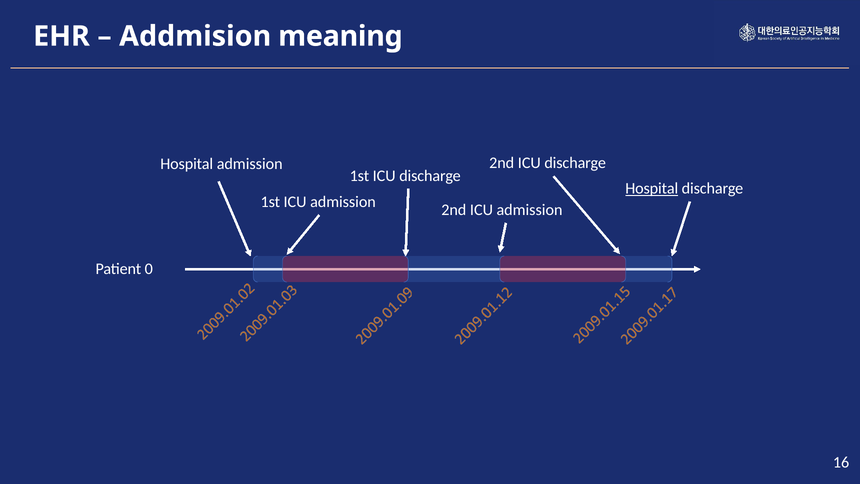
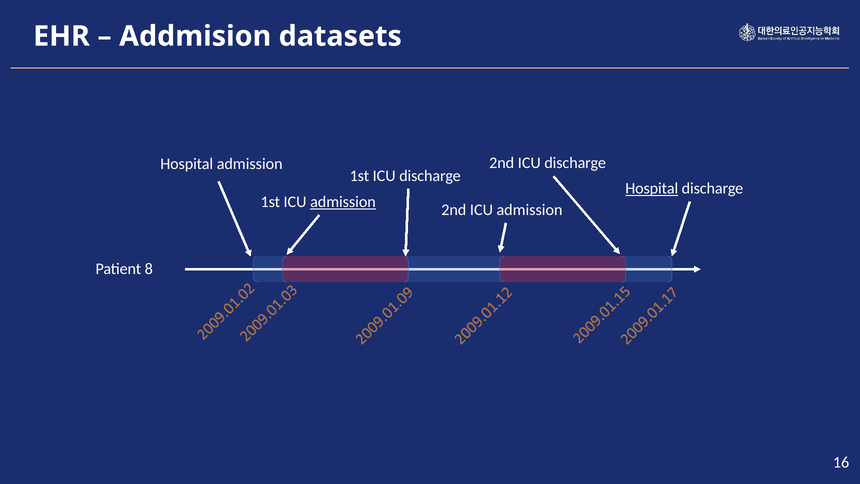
meaning: meaning -> datasets
admission at (343, 202) underline: none -> present
0: 0 -> 8
